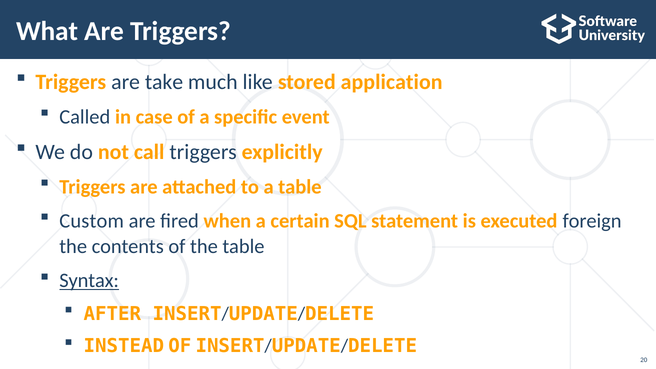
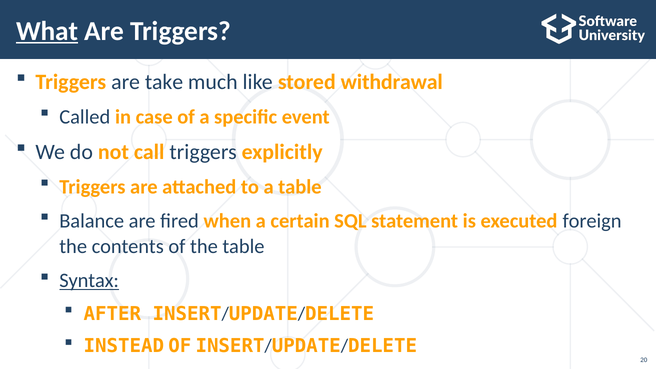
What underline: none -> present
application: application -> withdrawal
Custom: Custom -> Balance
